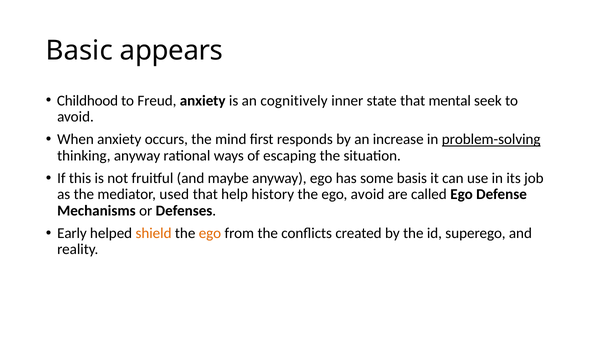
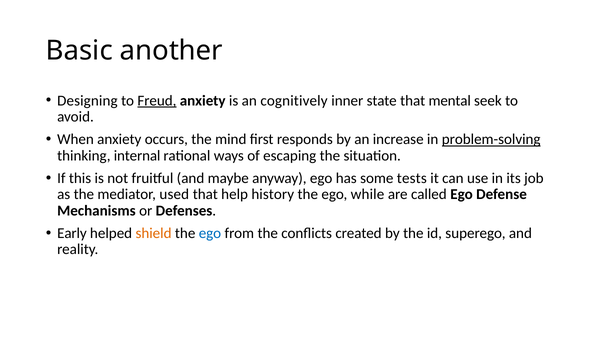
appears: appears -> another
Childhood: Childhood -> Designing
Freud underline: none -> present
thinking anyway: anyway -> internal
basis: basis -> tests
ego avoid: avoid -> while
ego at (210, 233) colour: orange -> blue
